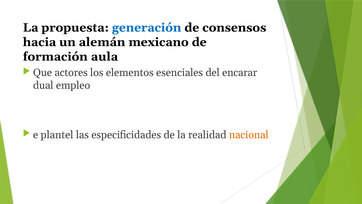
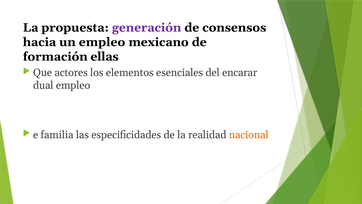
generación colour: blue -> purple
un alemán: alemán -> empleo
aula: aula -> ellas
plantel: plantel -> familia
